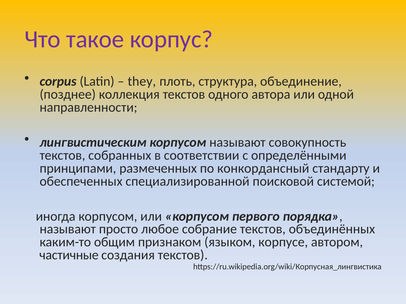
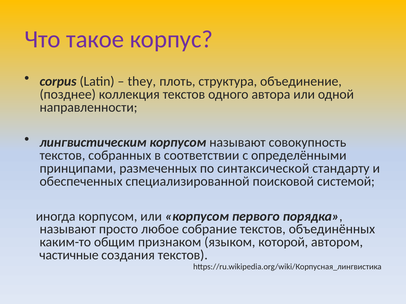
конкордансный: конкордансный -> синтаксической
корпусе: корпусе -> которой
